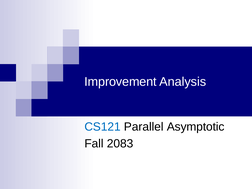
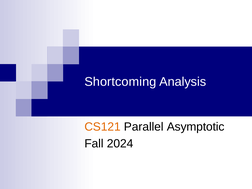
Improvement: Improvement -> Shortcoming
CS121 colour: blue -> orange
2083: 2083 -> 2024
